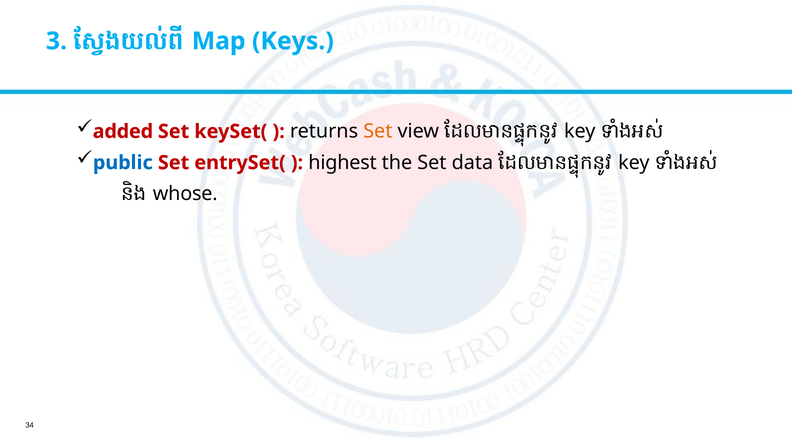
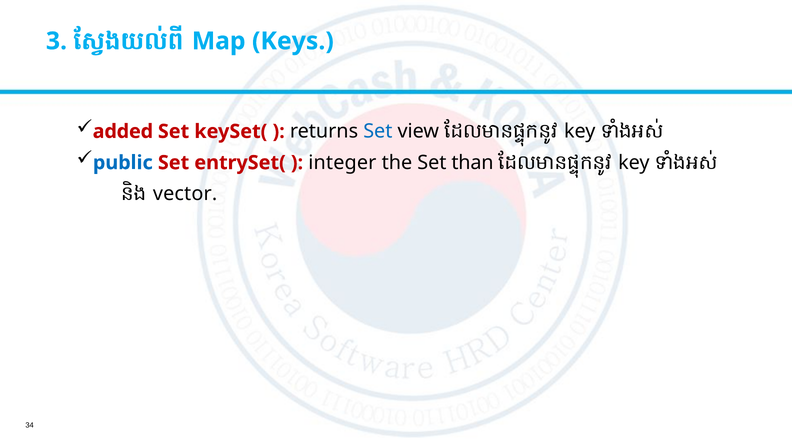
Set at (378, 131) colour: orange -> blue
highest: highest -> integer
data: data -> than
whose: whose -> vector
